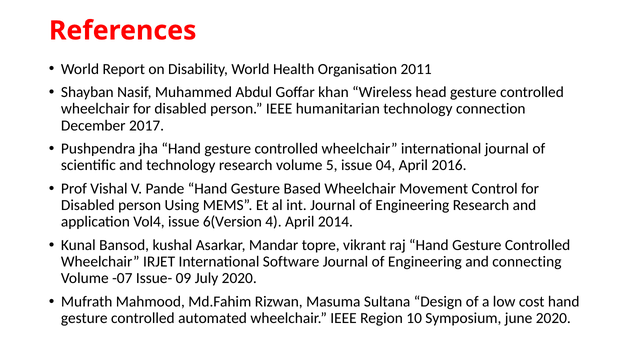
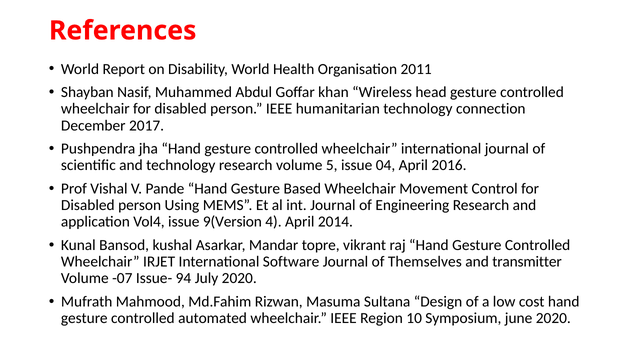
6(Version: 6(Version -> 9(Version
Engineering at (425, 262): Engineering -> Themselves
connecting: connecting -> transmitter
09: 09 -> 94
